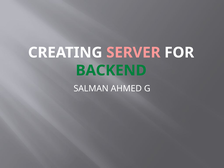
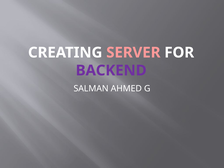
BACKEND colour: green -> purple
